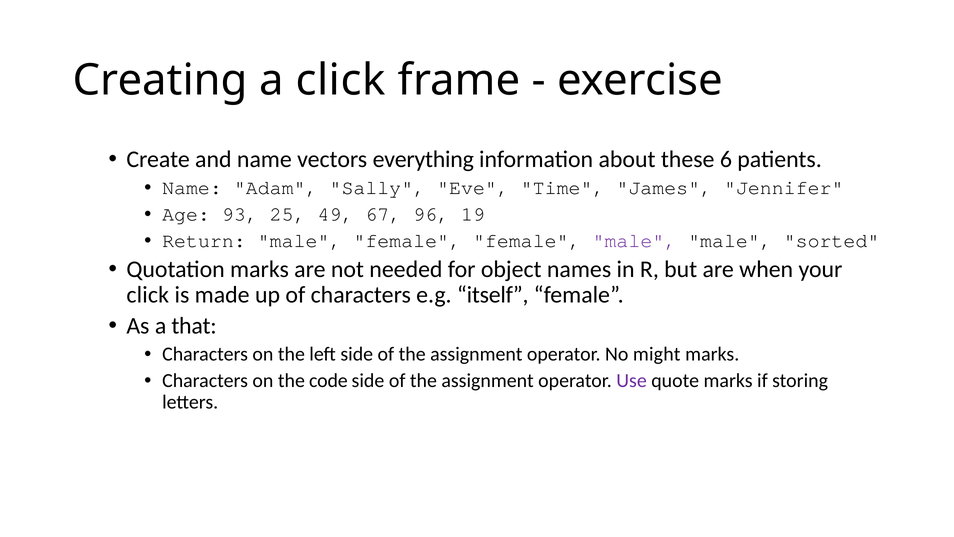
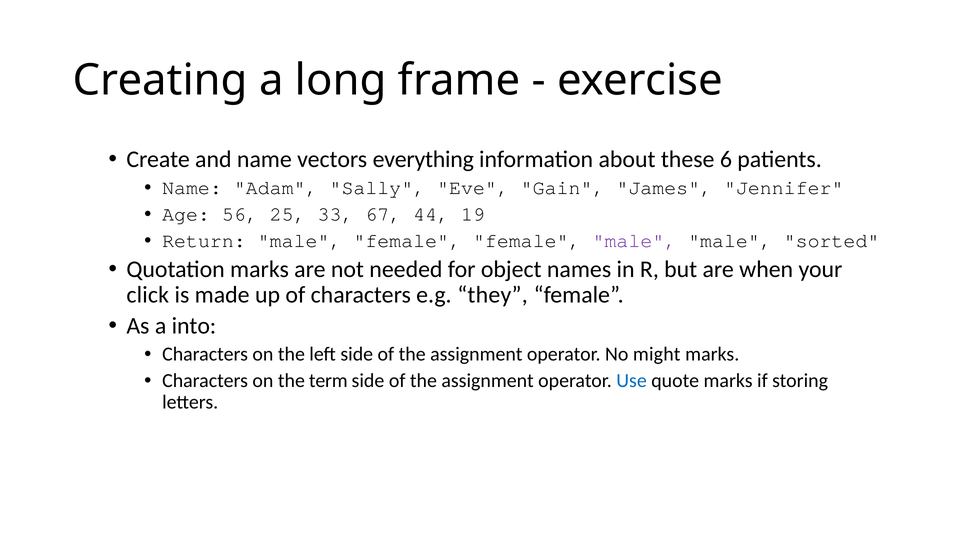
a click: click -> long
Time: Time -> Gain
93: 93 -> 56
49: 49 -> 33
96: 96 -> 44
itself: itself -> they
that: that -> into
code: code -> term
Use colour: purple -> blue
